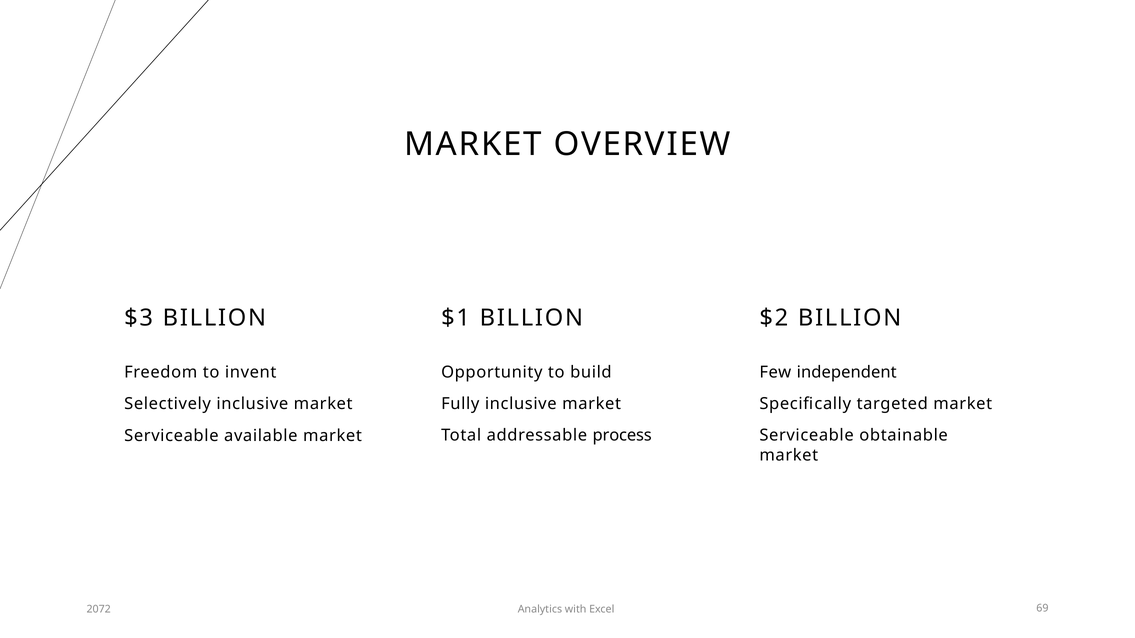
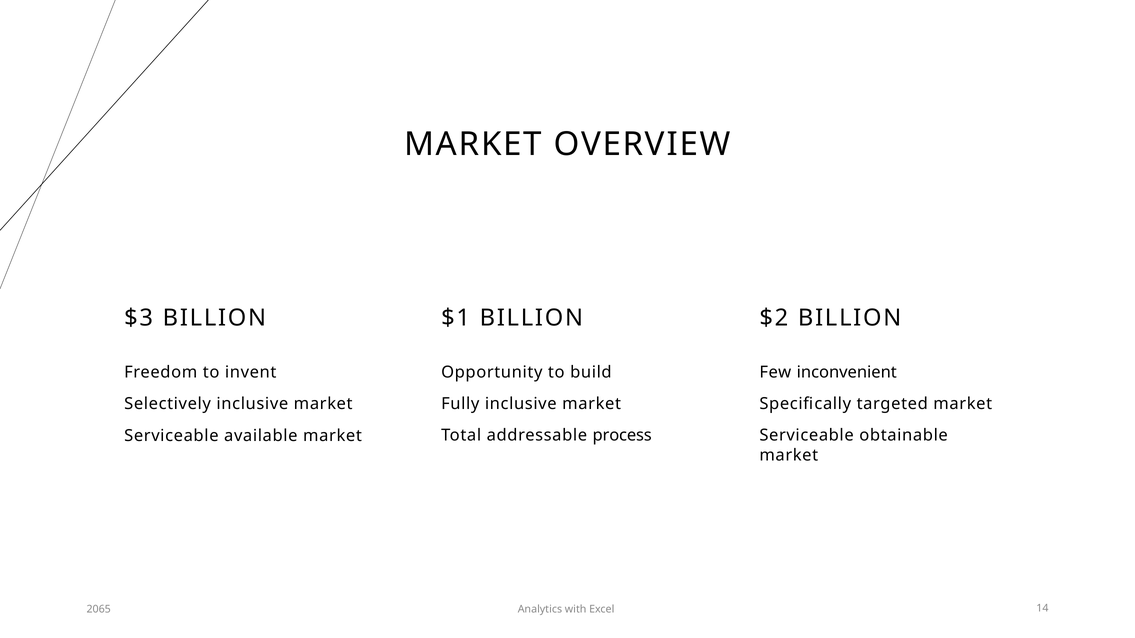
independent: independent -> inconvenient
2072: 2072 -> 2065
69: 69 -> 14
